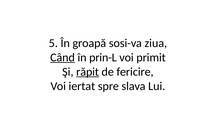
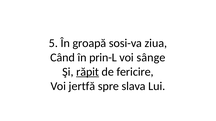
Când underline: present -> none
primit: primit -> sânge
iertat: iertat -> jertfă
